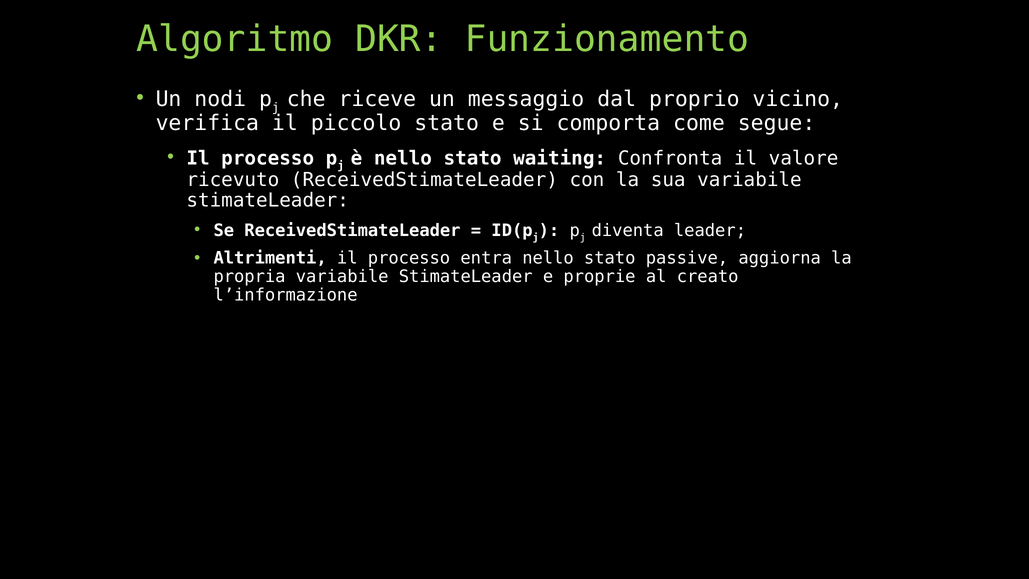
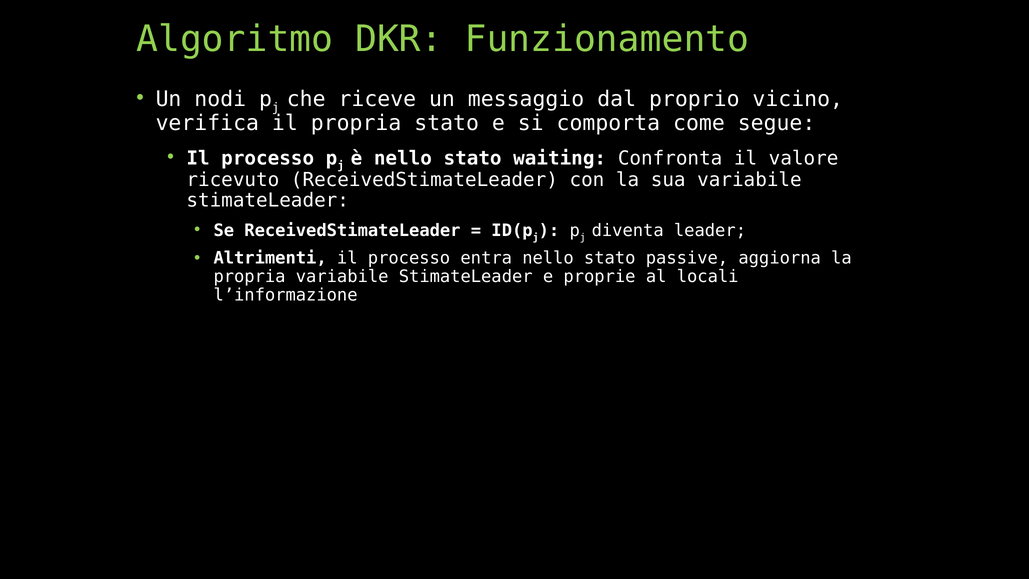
il piccolo: piccolo -> propria
creato: creato -> locali
